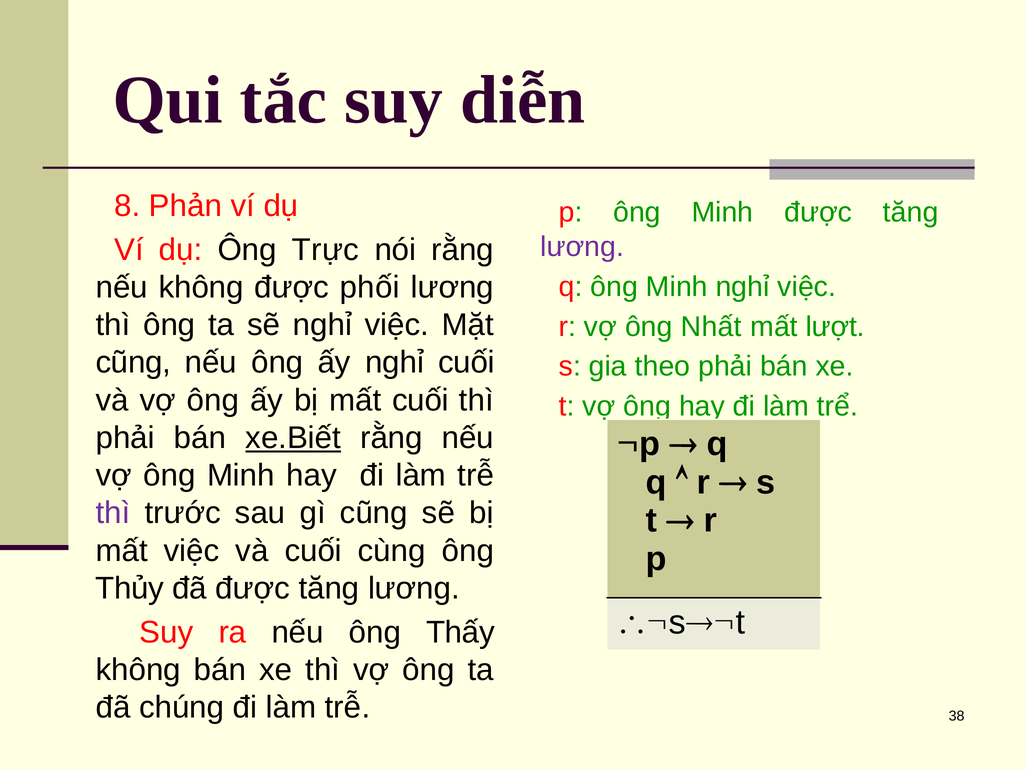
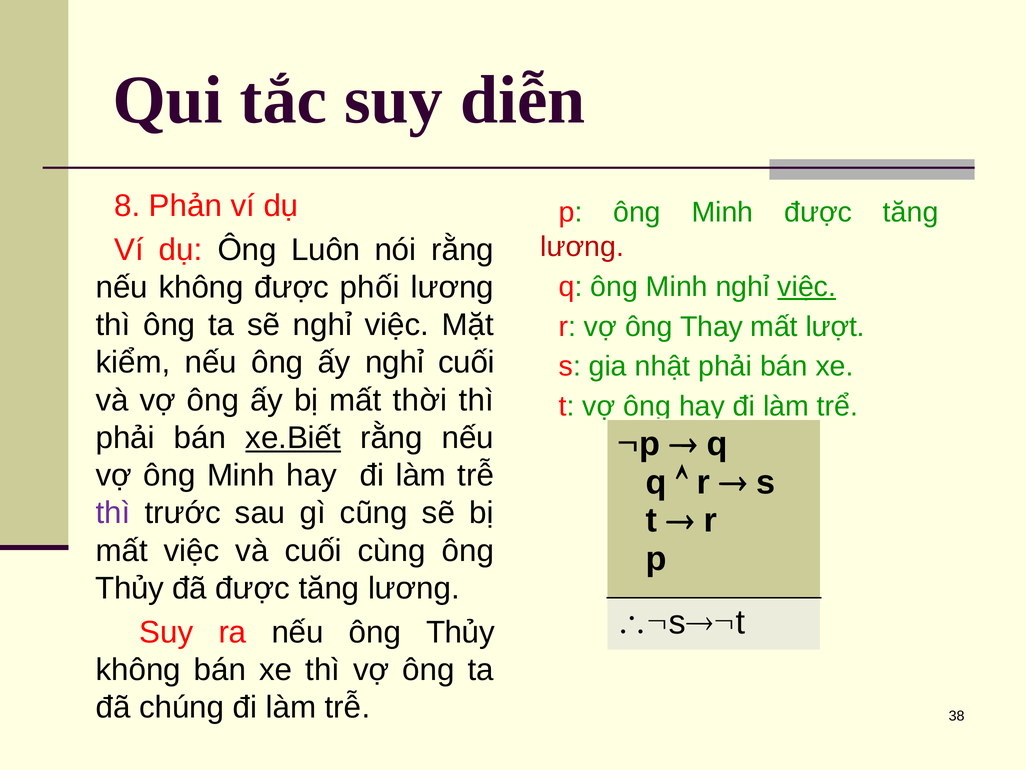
lương at (582, 247) colour: purple -> red
Trực: Trực -> Luôn
việc at (807, 286) underline: none -> present
Nhất: Nhất -> Thay
cũng at (133, 362): cũng -> kiểm
theo: theo -> nhật
mất cuối: cuối -> thời
nếu ông Thấy: Thấy -> Thủy
